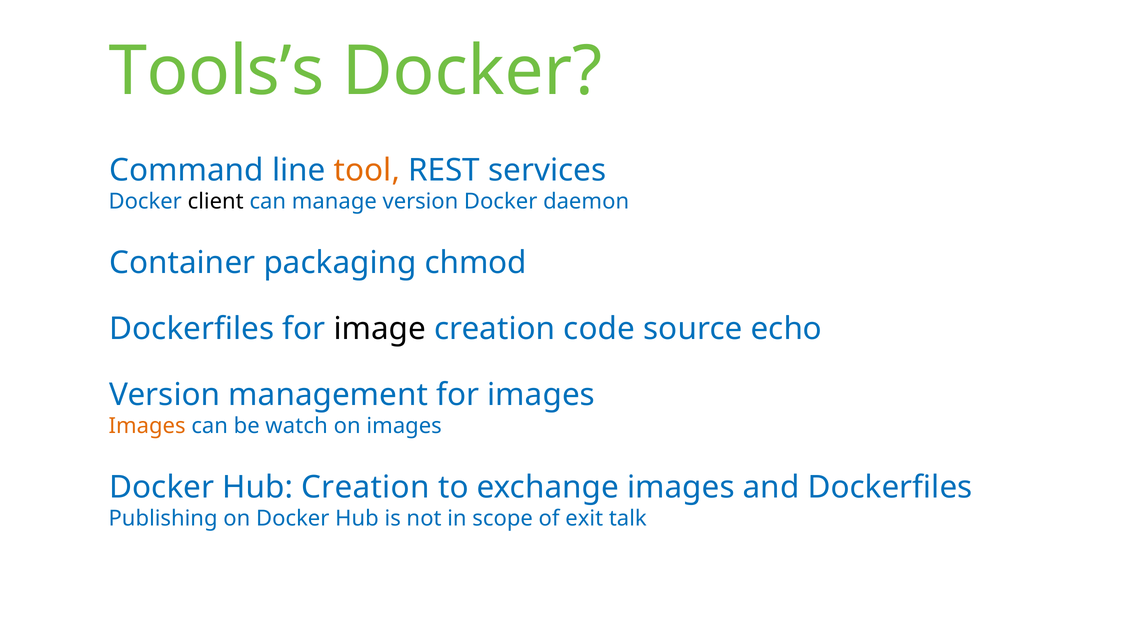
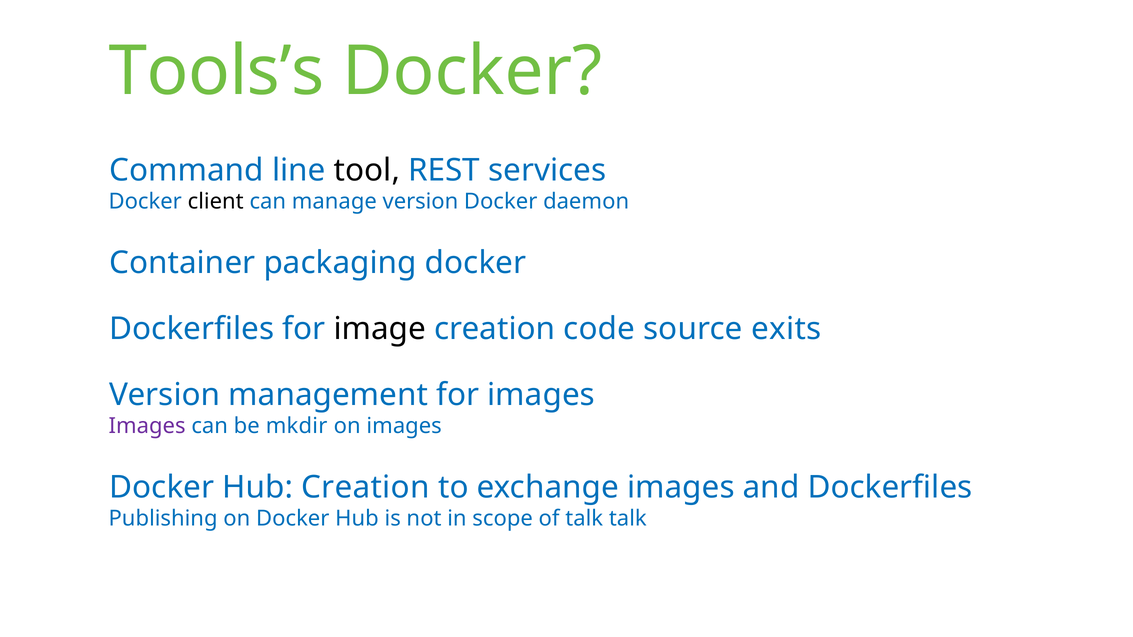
tool colour: orange -> black
packaging chmod: chmod -> docker
echo: echo -> exits
Images at (147, 426) colour: orange -> purple
watch: watch -> mkdir
of exit: exit -> talk
